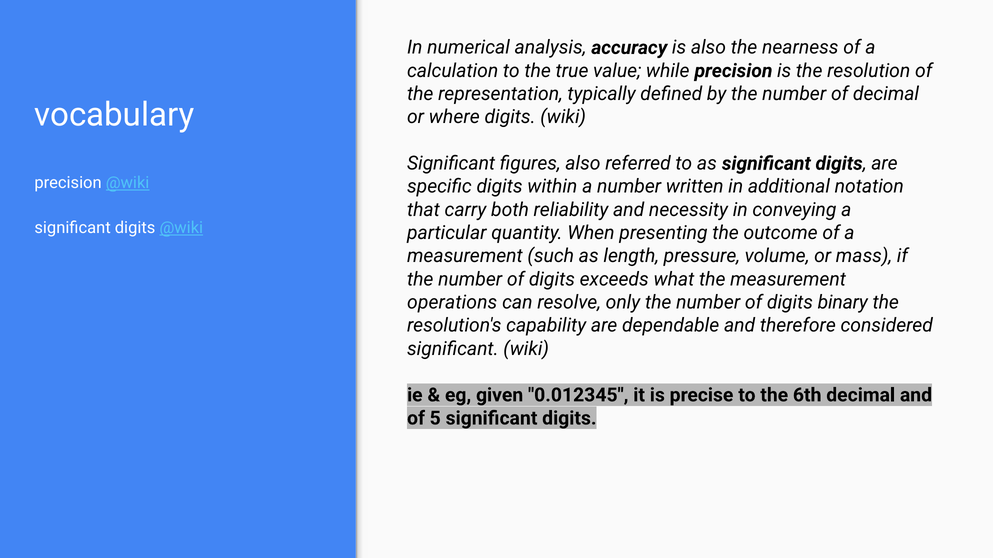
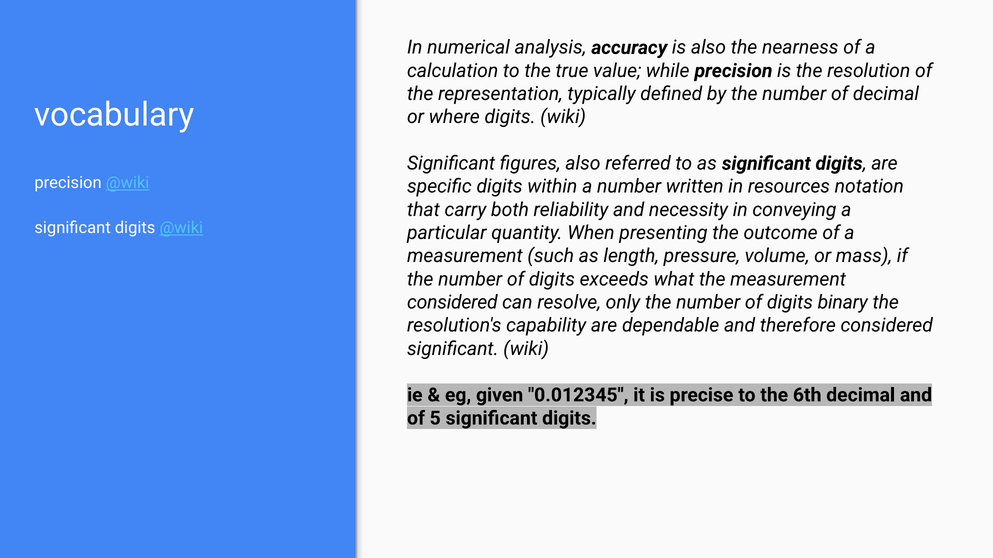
additional: additional -> resources
operations at (452, 303): operations -> considered
